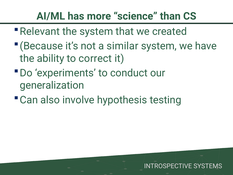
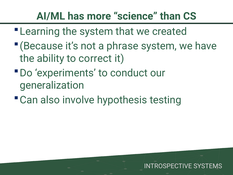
Relevant: Relevant -> Learning
similar: similar -> phrase
